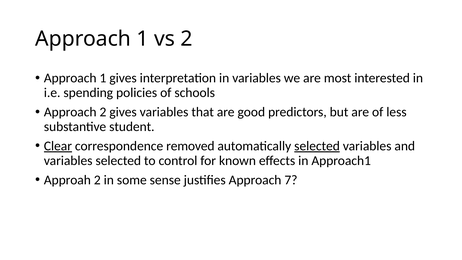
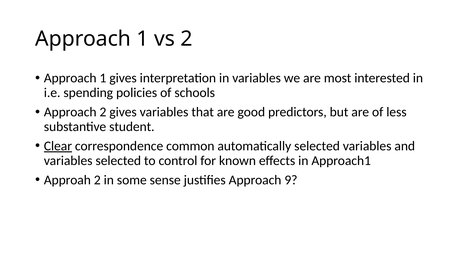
removed: removed -> common
selected at (317, 146) underline: present -> none
7: 7 -> 9
